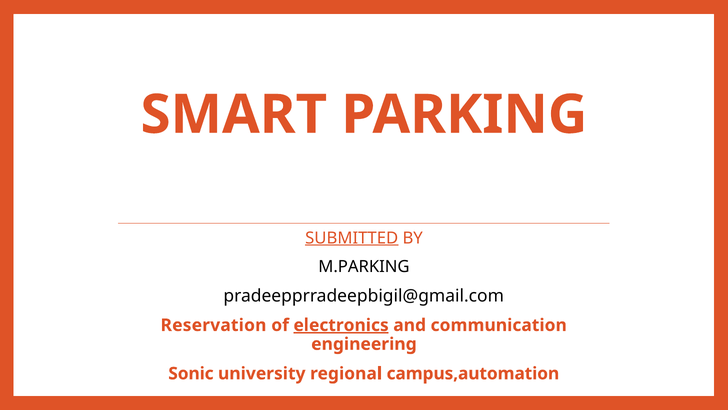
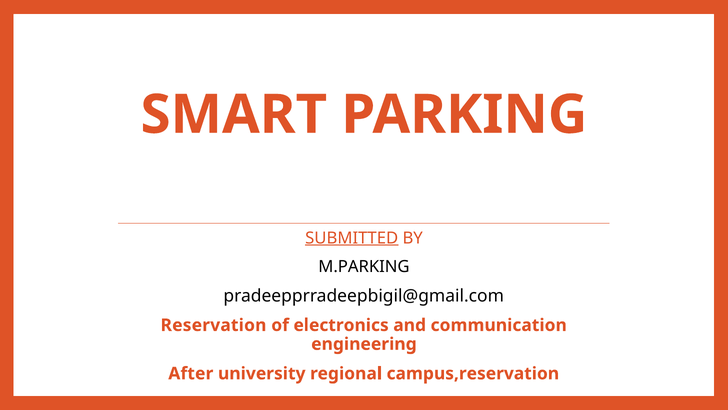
electronics underline: present -> none
Sonic: Sonic -> After
campus,automation: campus,automation -> campus,reservation
